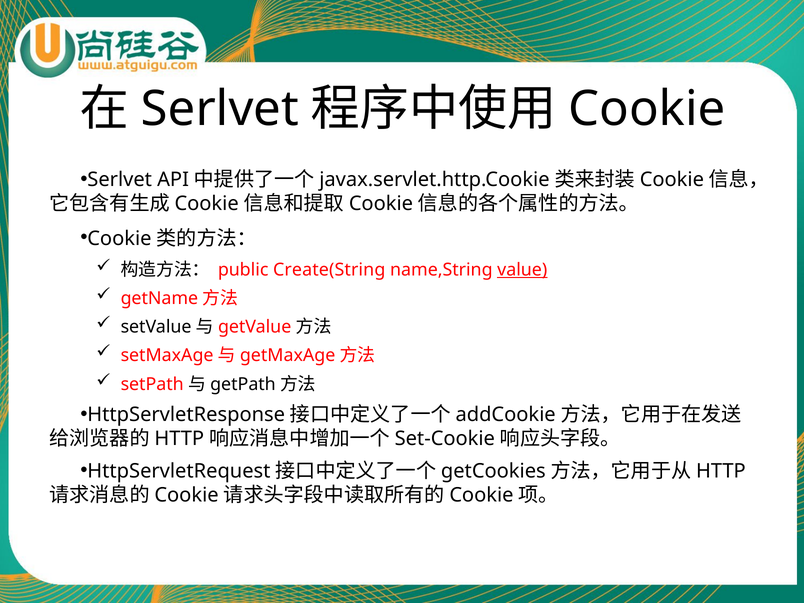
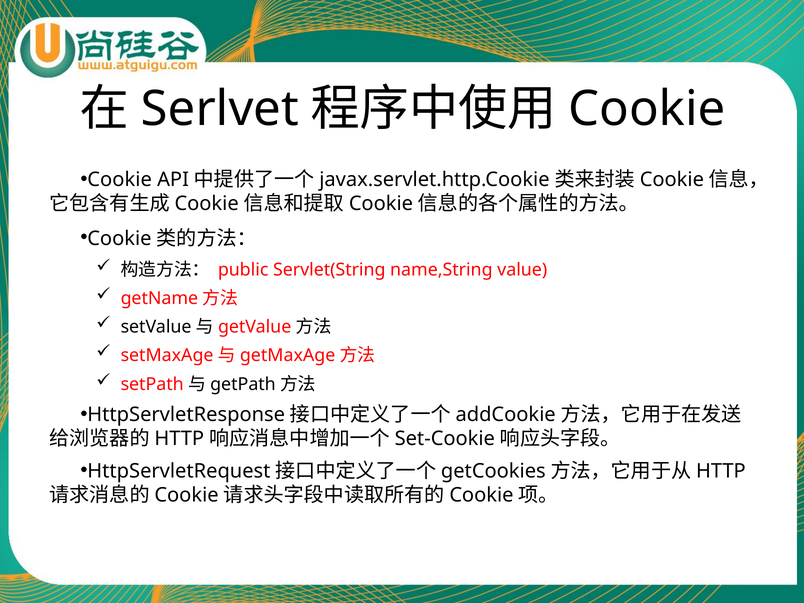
Serlvet at (120, 180): Serlvet -> Cookie
Create(String: Create(String -> Servlet(String
value underline: present -> none
